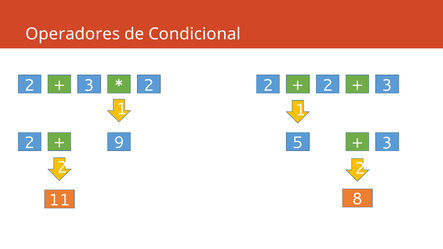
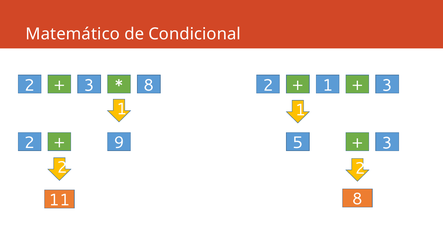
Operadores: Operadores -> Matemático
3 2: 2 -> 8
2 at (328, 85): 2 -> 1
